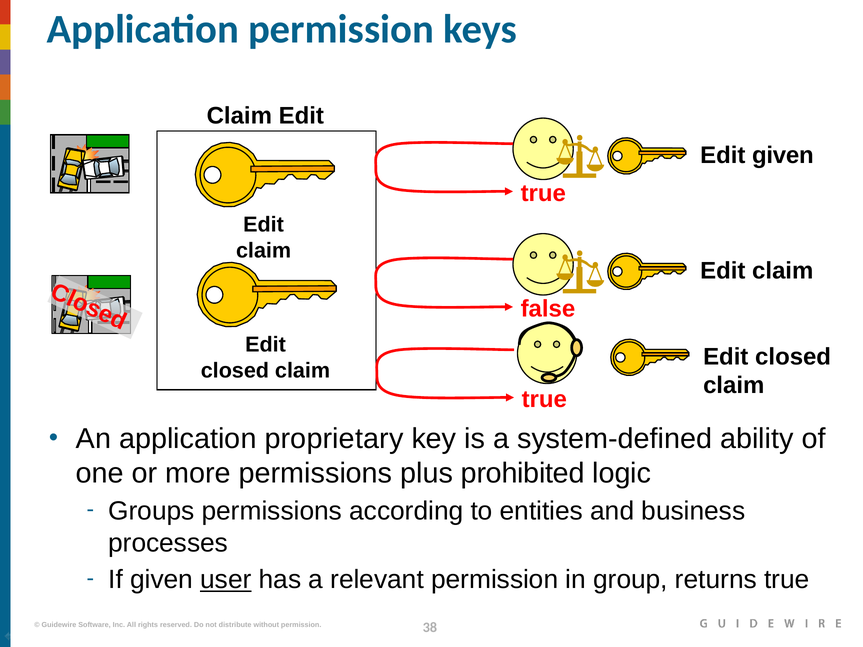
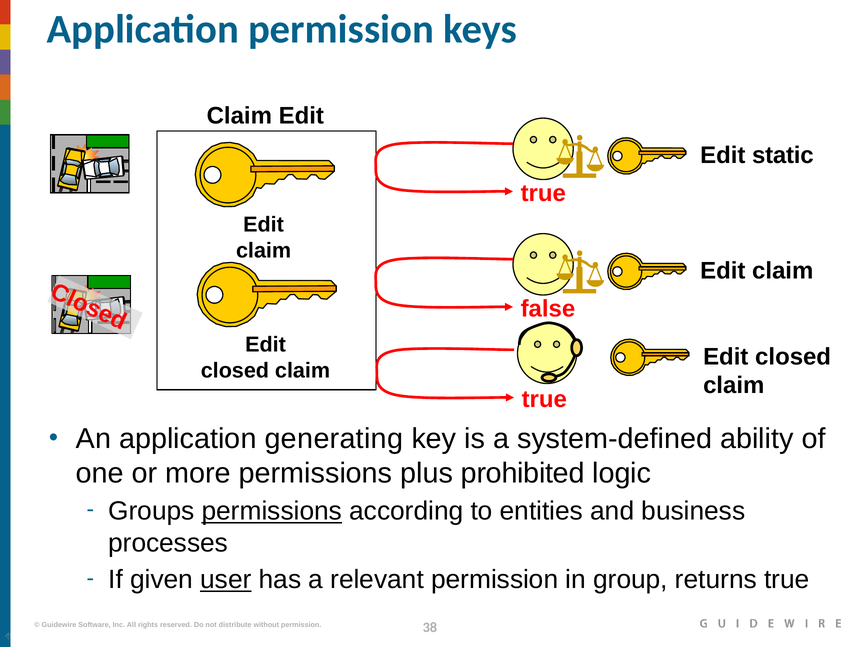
Edit given: given -> static
proprietary: proprietary -> generating
permissions at (272, 511) underline: none -> present
